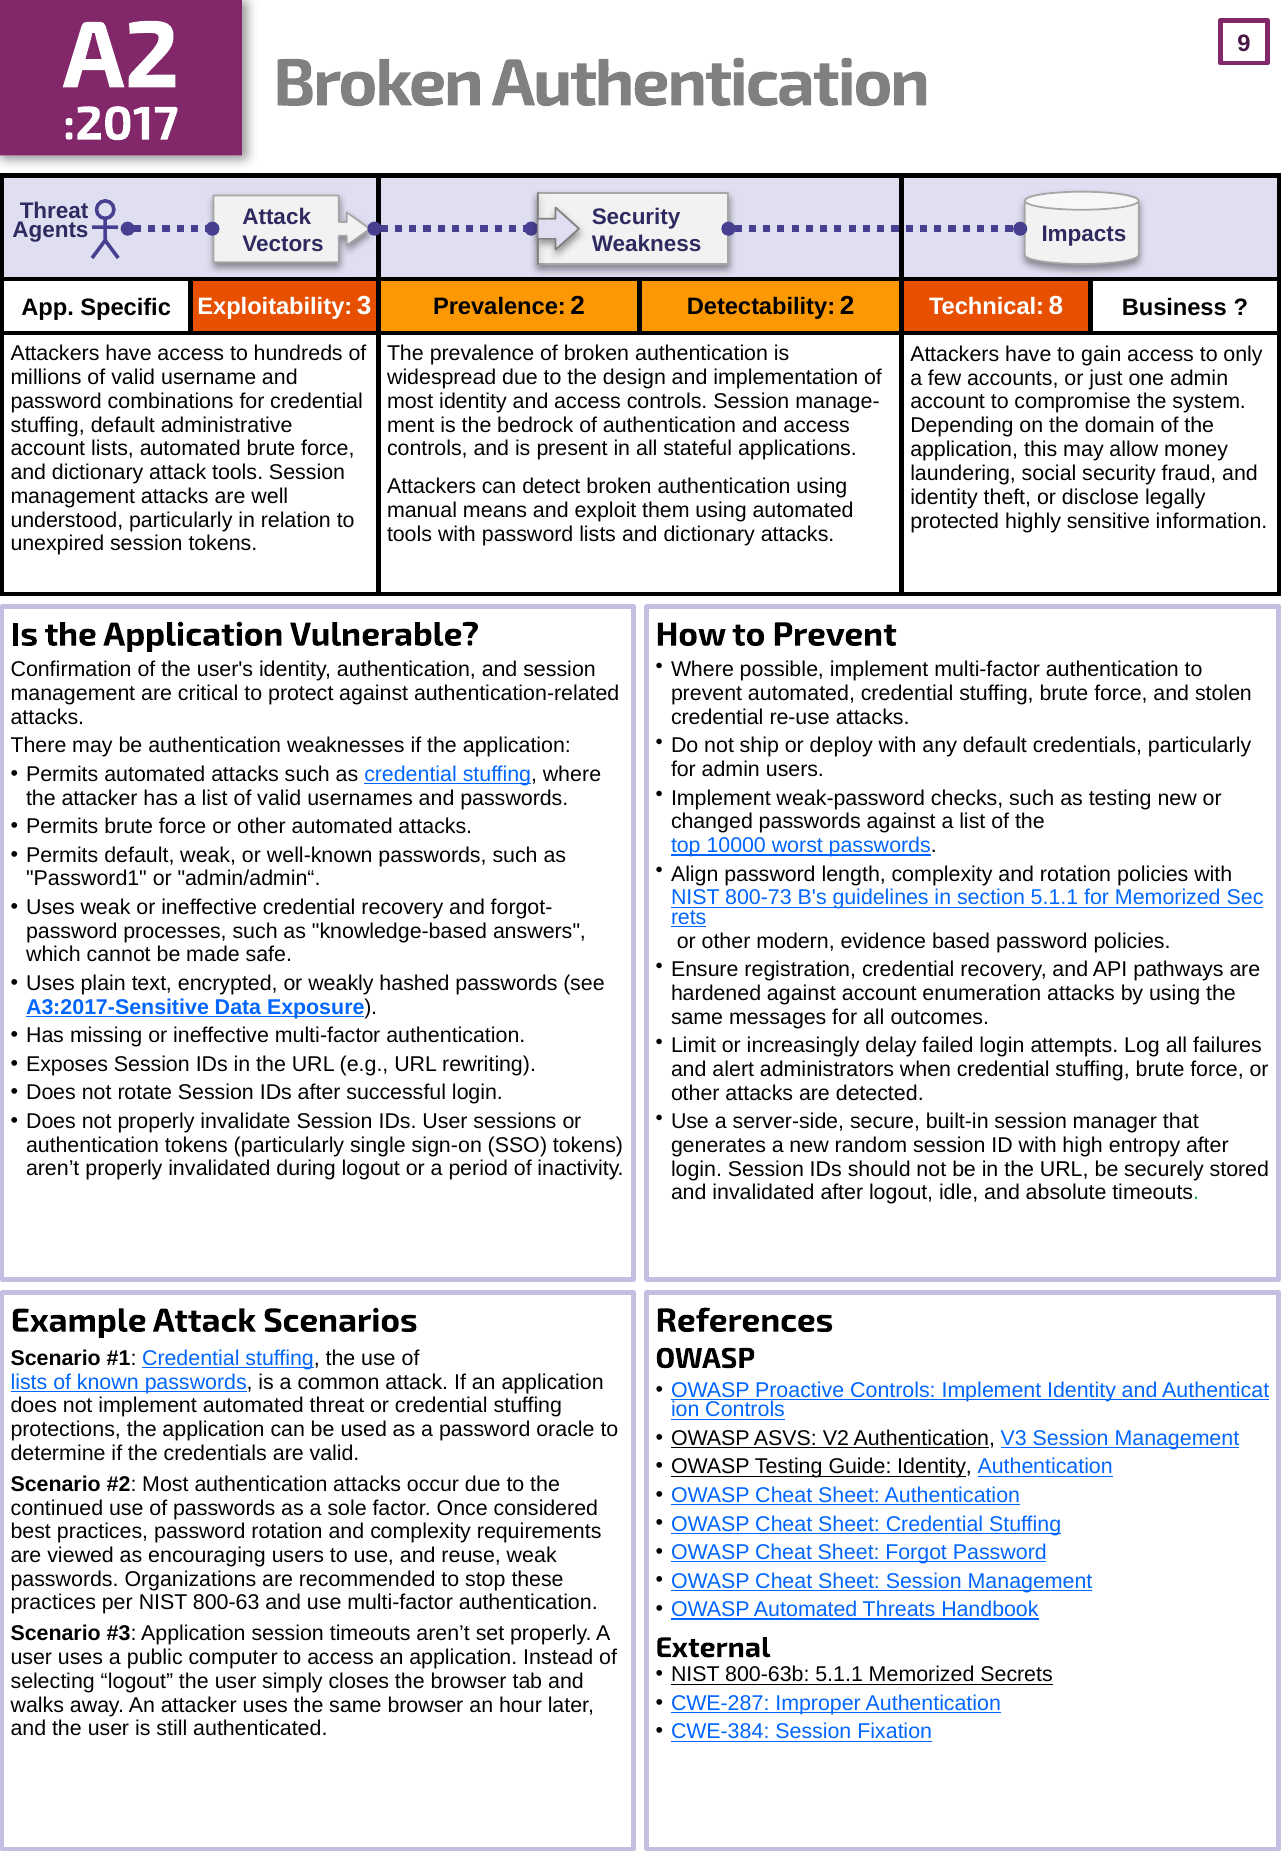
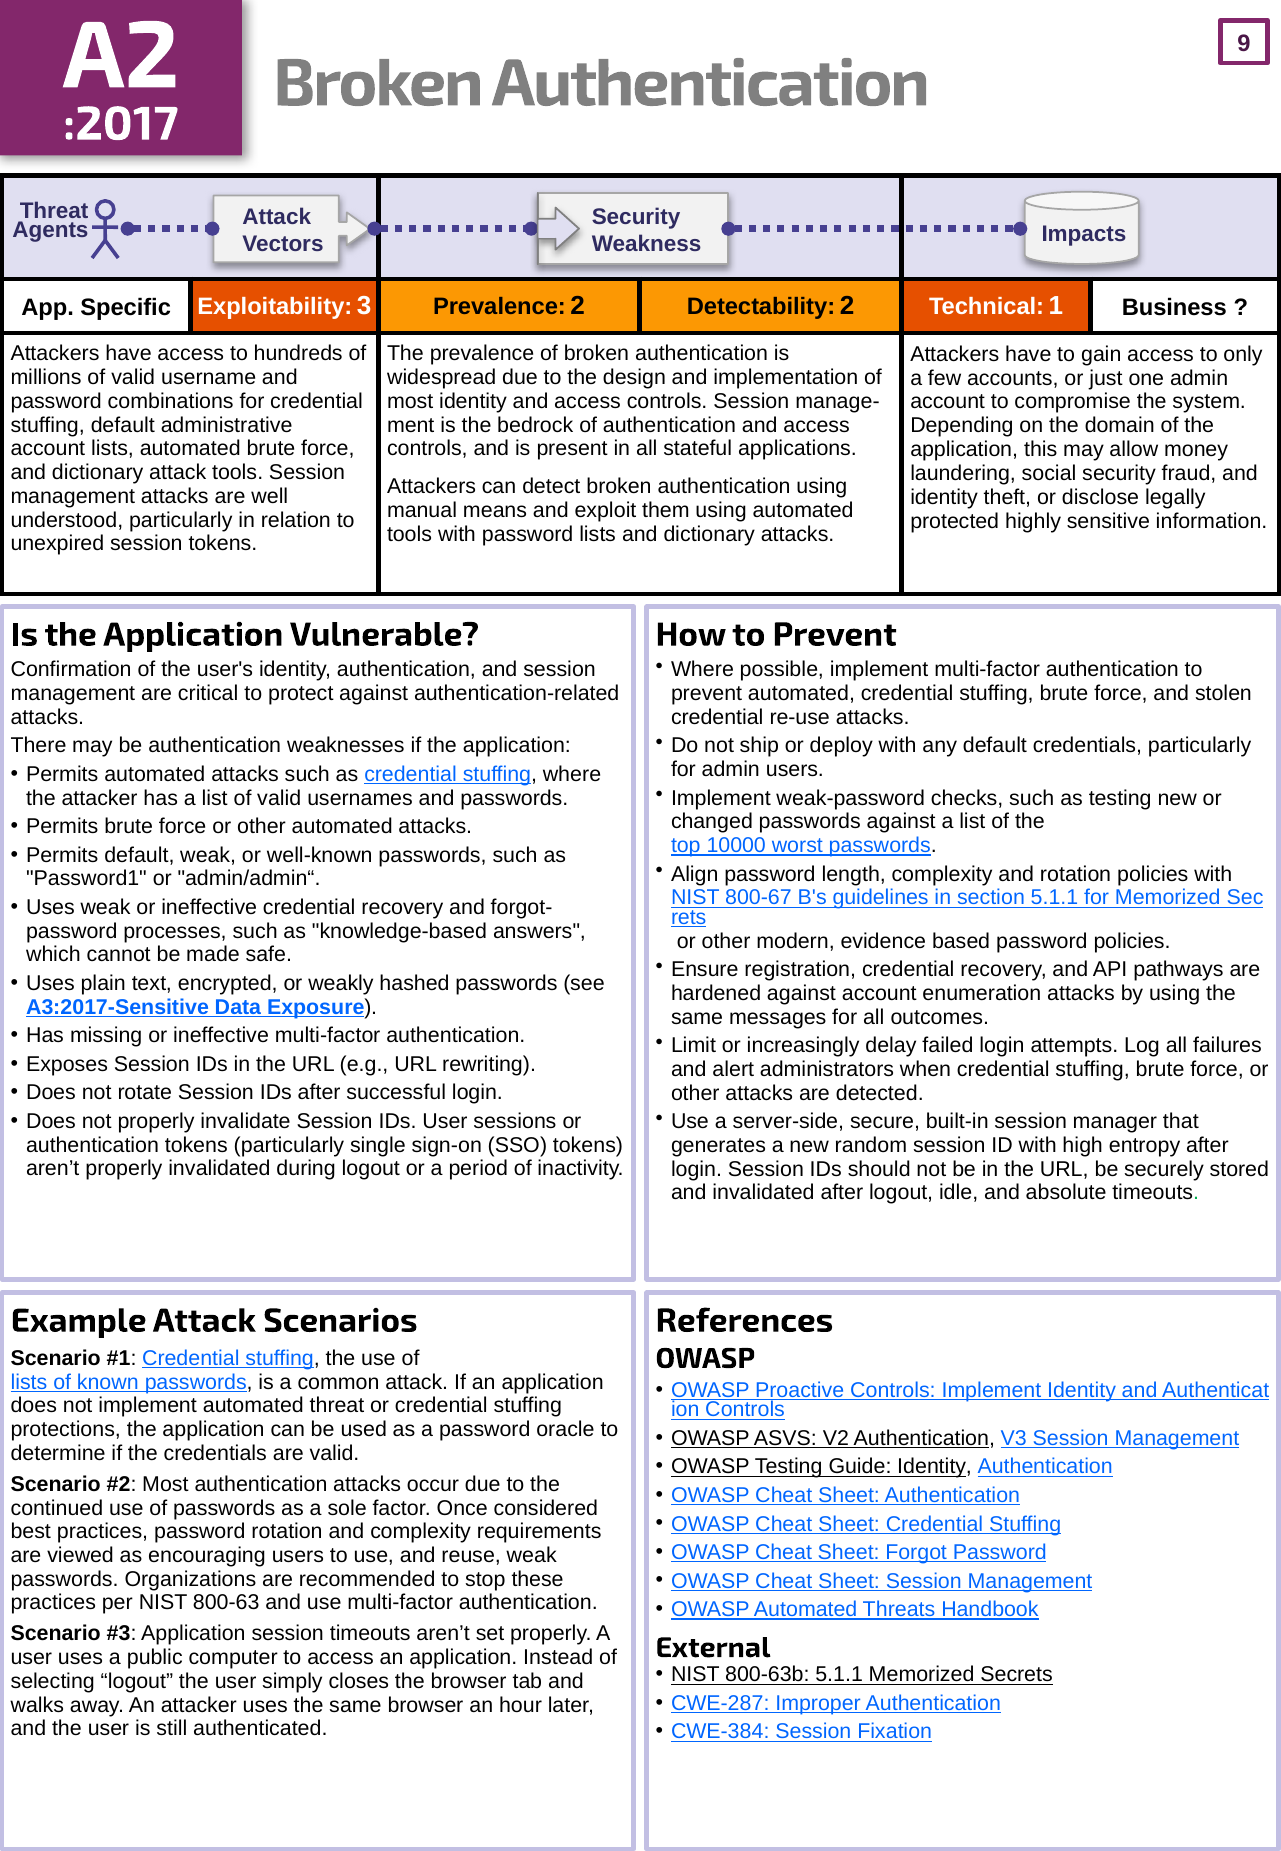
8: 8 -> 1
800-73: 800-73 -> 800-67
